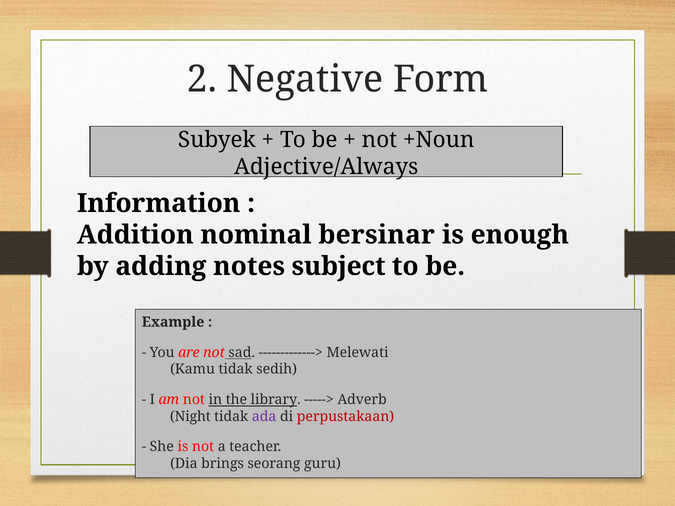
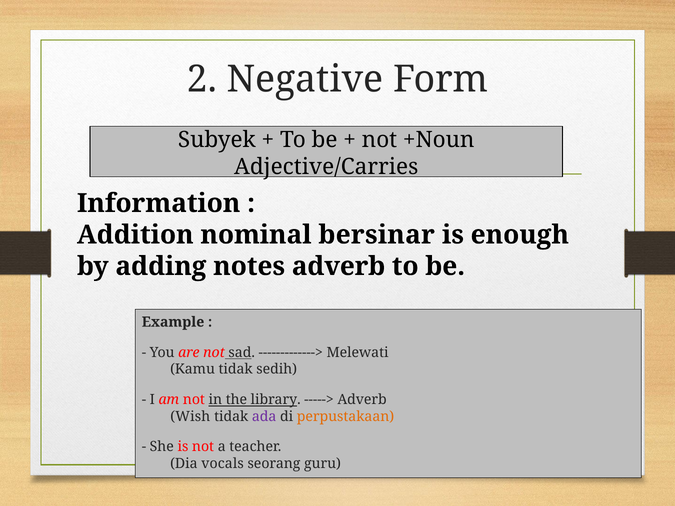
Adjective/Always: Adjective/Always -> Adjective/Carries
notes subject: subject -> adverb
Night: Night -> Wish
perpustakaan colour: red -> orange
brings: brings -> vocals
